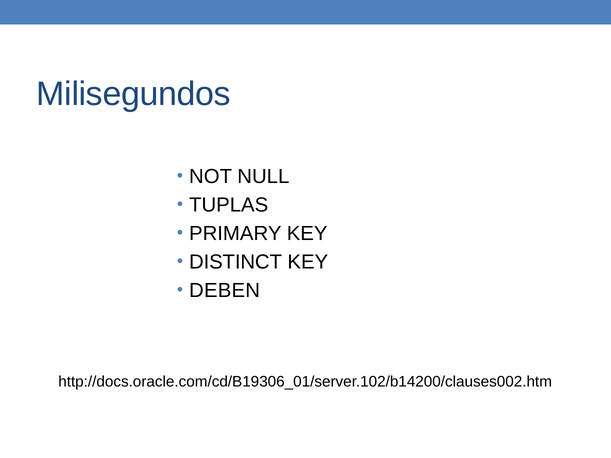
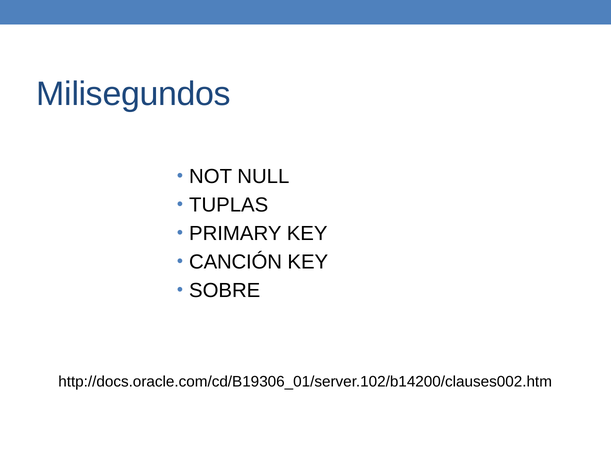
DISTINCT: DISTINCT -> CANCIÓN
DEBEN: DEBEN -> SOBRE
